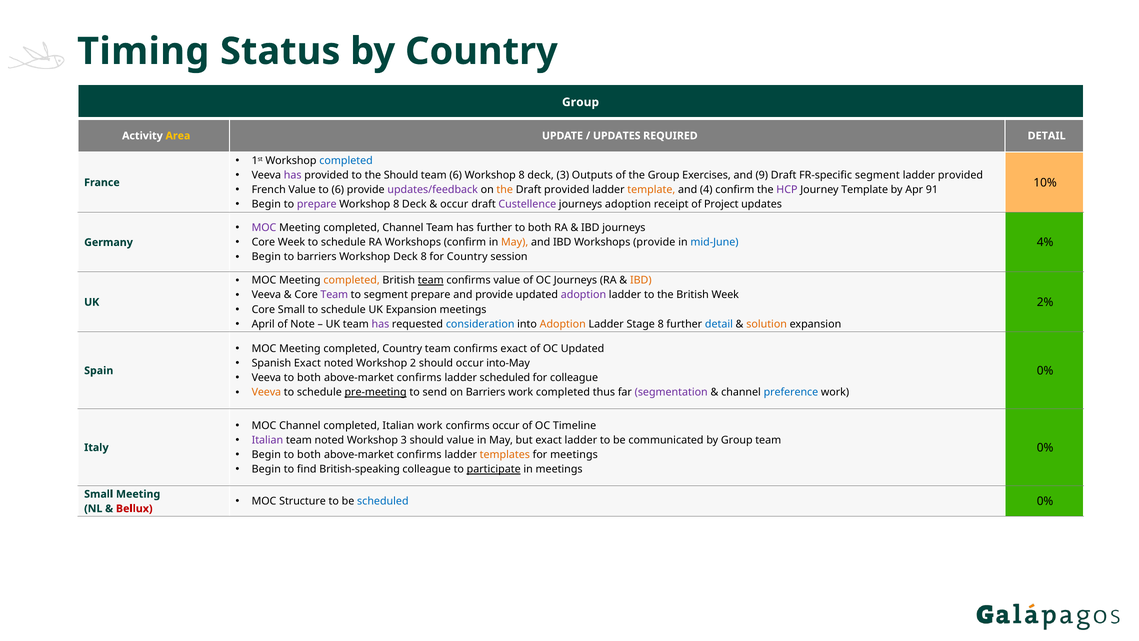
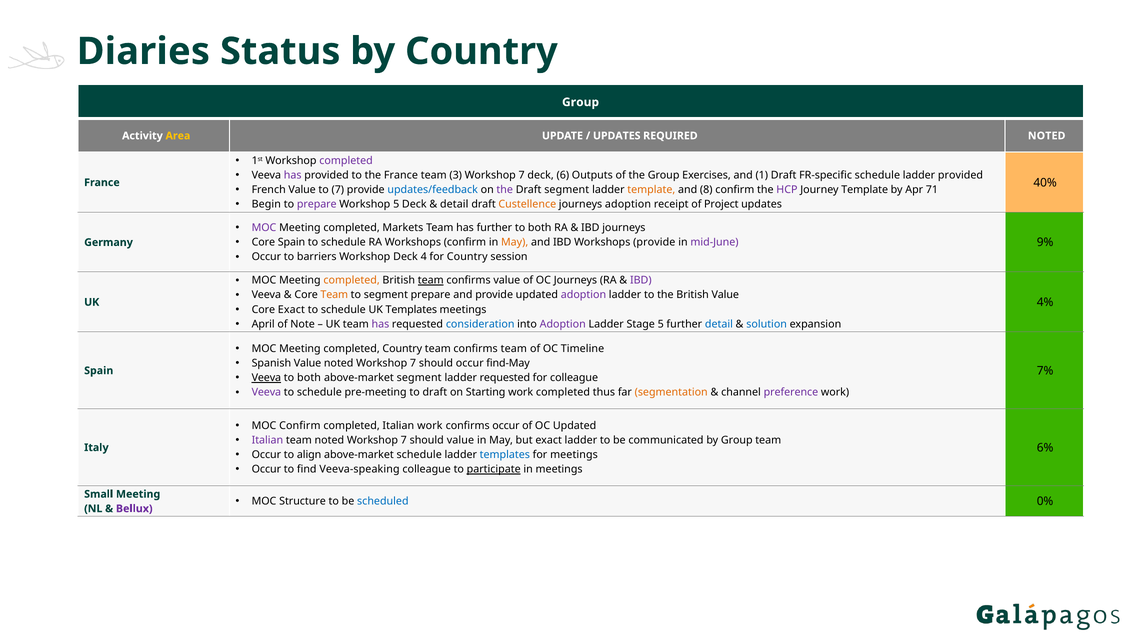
Timing: Timing -> Diaries
REQUIRED DETAIL: DETAIL -> NOTED
completed at (346, 161) colour: blue -> purple
the Should: Should -> France
team 6: 6 -> 3
8 at (522, 175): 8 -> 7
deck 3: 3 -> 6
9: 9 -> 1
FR-specific segment: segment -> schedule
10%: 10% -> 40%
to 6: 6 -> 7
updates/feedback colour: purple -> blue
the at (505, 190) colour: orange -> purple
Draft provided: provided -> segment
4: 4 -> 8
91: 91 -> 71
8 at (396, 204): 8 -> 5
occur at (454, 204): occur -> detail
Custellence colour: purple -> orange
completed Channel: Channel -> Markets
Core Week: Week -> Spain
mid-June colour: blue -> purple
4%: 4% -> 9%
Begin at (266, 257): Begin -> Occur
Deck 8: 8 -> 4
IBD at (641, 280) colour: orange -> purple
Team at (334, 295) colour: purple -> orange
British Week: Week -> Value
2%: 2% -> 4%
Core Small: Small -> Exact
UK Expansion: Expansion -> Templates
Adoption at (563, 324) colour: orange -> purple
Stage 8: 8 -> 5
solution colour: orange -> blue
confirms exact: exact -> team
OC Updated: Updated -> Timeline
Spanish Exact: Exact -> Value
2 at (413, 363): 2 -> 7
into-May: into-May -> find-May
0% at (1045, 371): 0% -> 7%
Veeva at (266, 378) underline: none -> present
confirms at (419, 378): confirms -> segment
ladder scheduled: scheduled -> requested
Veeva at (266, 392) colour: orange -> purple
pre-meeting underline: present -> none
to send: send -> draft
on Barriers: Barriers -> Starting
segmentation colour: purple -> orange
preference colour: blue -> purple
MOC Channel: Channel -> Confirm
OC Timeline: Timeline -> Updated
team noted Workshop 3: 3 -> 7
0% at (1045, 447): 0% -> 6%
Begin at (266, 455): Begin -> Occur
both at (309, 455): both -> align
confirms at (419, 455): confirms -> schedule
templates at (505, 455) colour: orange -> blue
Begin at (266, 469): Begin -> Occur
British-speaking: British-speaking -> Veeva-speaking
Bellux colour: red -> purple
